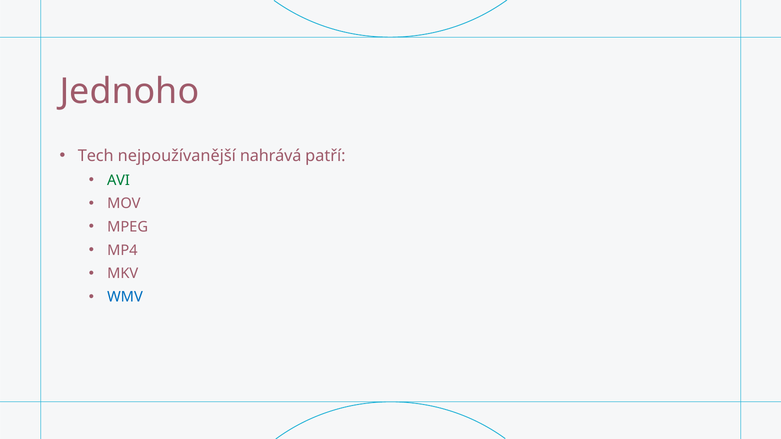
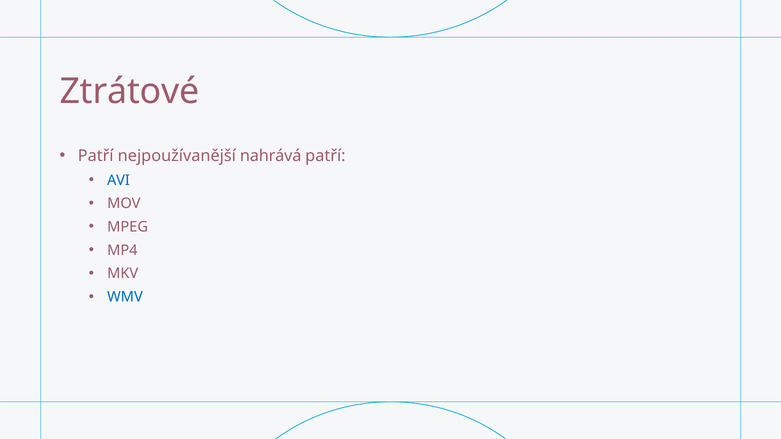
Jednoho: Jednoho -> Ztrátové
Tech at (96, 156): Tech -> Patří
AVI colour: green -> blue
